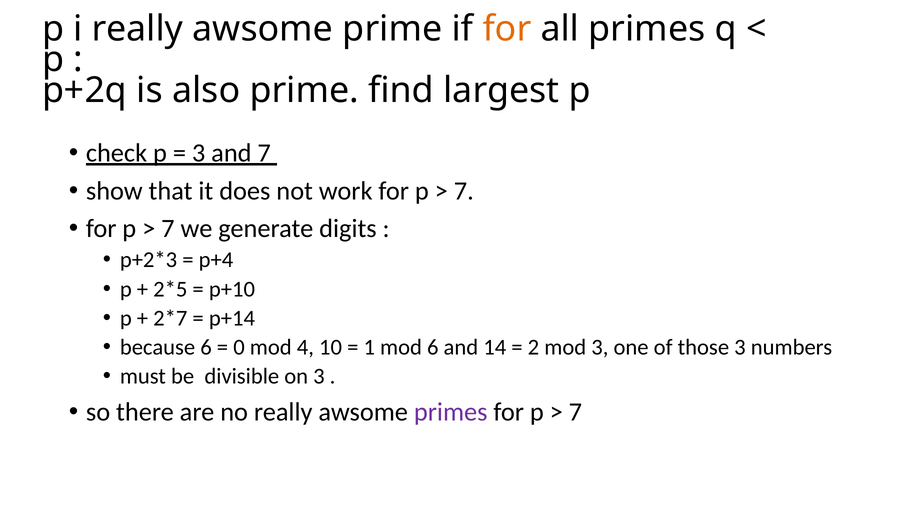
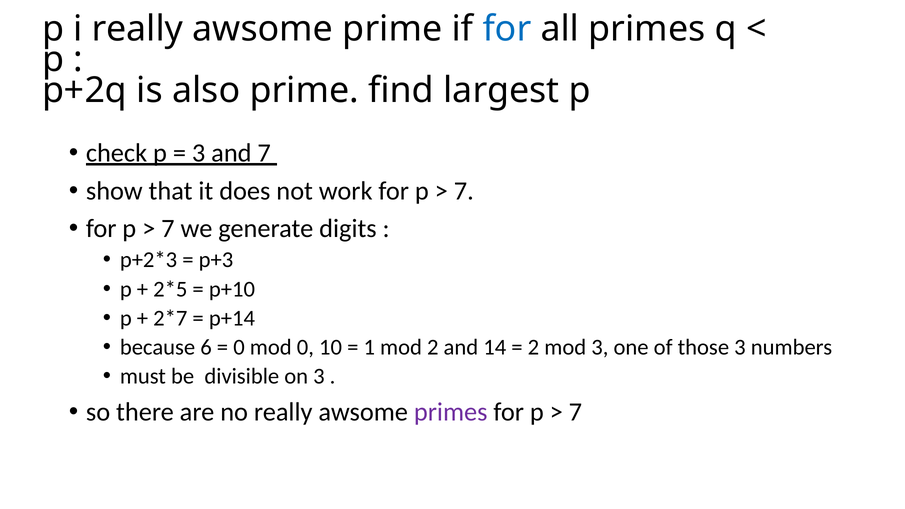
for at (507, 29) colour: orange -> blue
p+4: p+4 -> p+3
mod 4: 4 -> 0
mod 6: 6 -> 2
